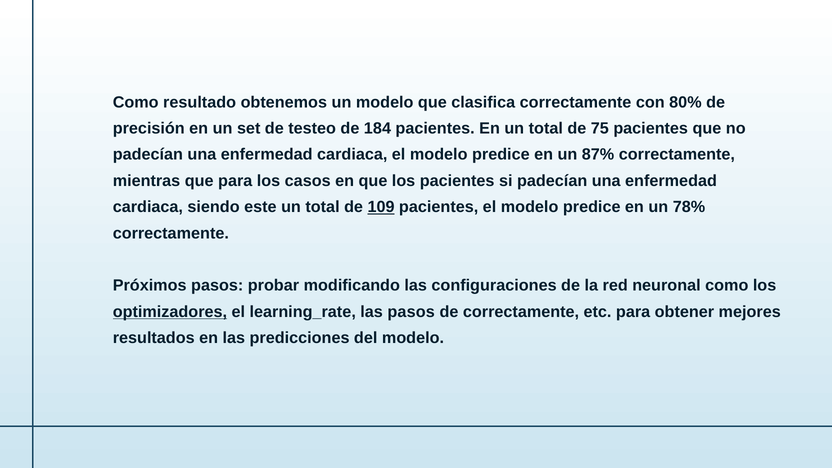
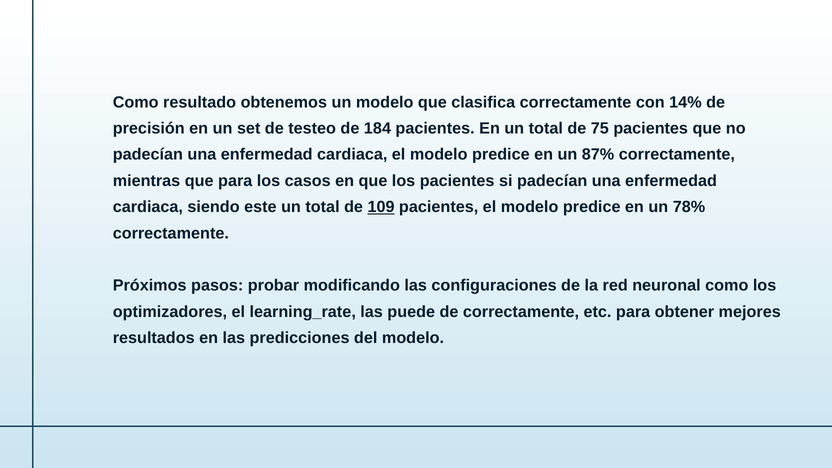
80%: 80% -> 14%
optimizadores underline: present -> none
las pasos: pasos -> puede
